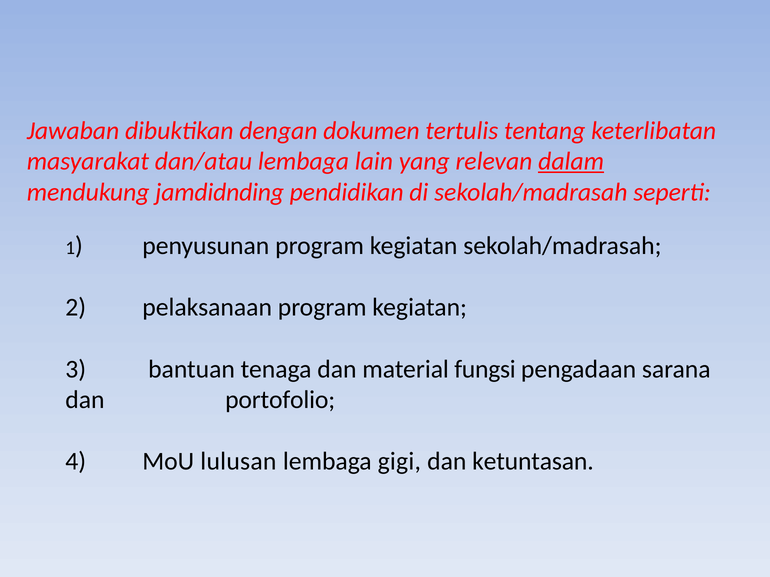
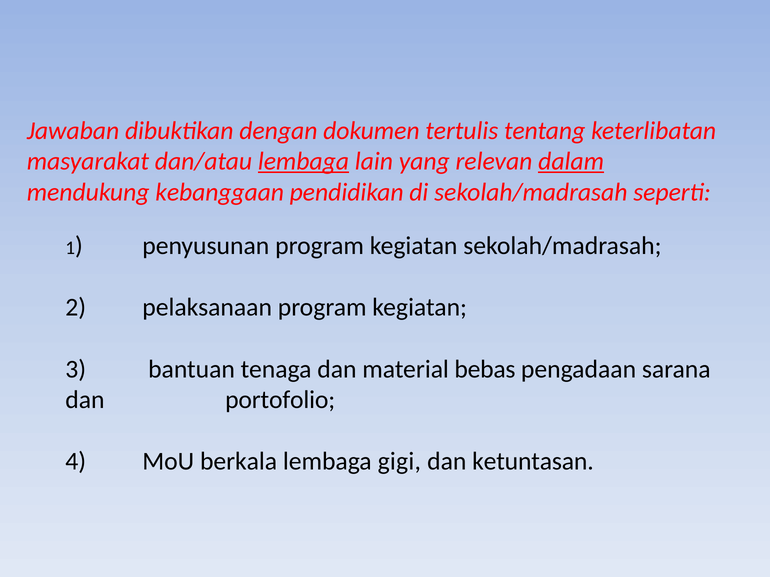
lembaga at (303, 161) underline: none -> present
jamdidnding: jamdidnding -> kebanggaan
fungsi: fungsi -> bebas
lulusan: lulusan -> berkala
